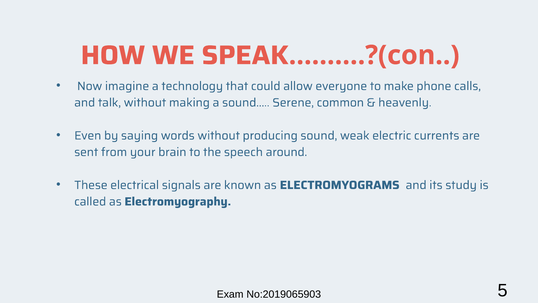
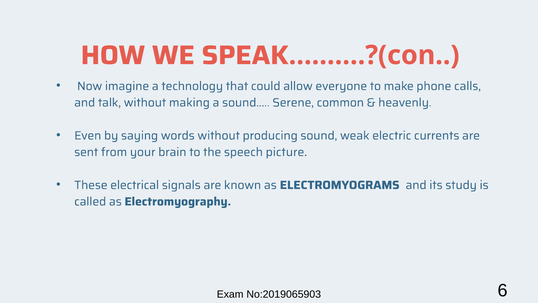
around: around -> picture
5: 5 -> 6
